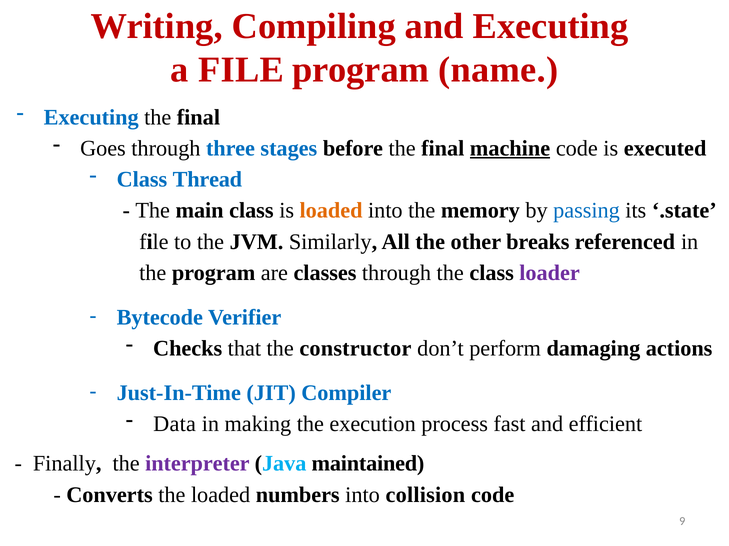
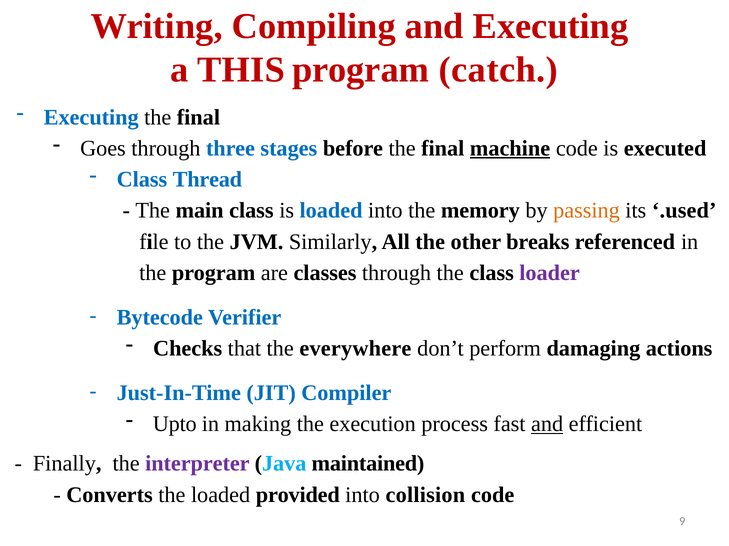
a FILE: FILE -> THIS
name: name -> catch
loaded at (331, 211) colour: orange -> blue
passing colour: blue -> orange
.state: .state -> .used
constructor: constructor -> everywhere
Data: Data -> Upto
and at (547, 425) underline: none -> present
numbers: numbers -> provided
